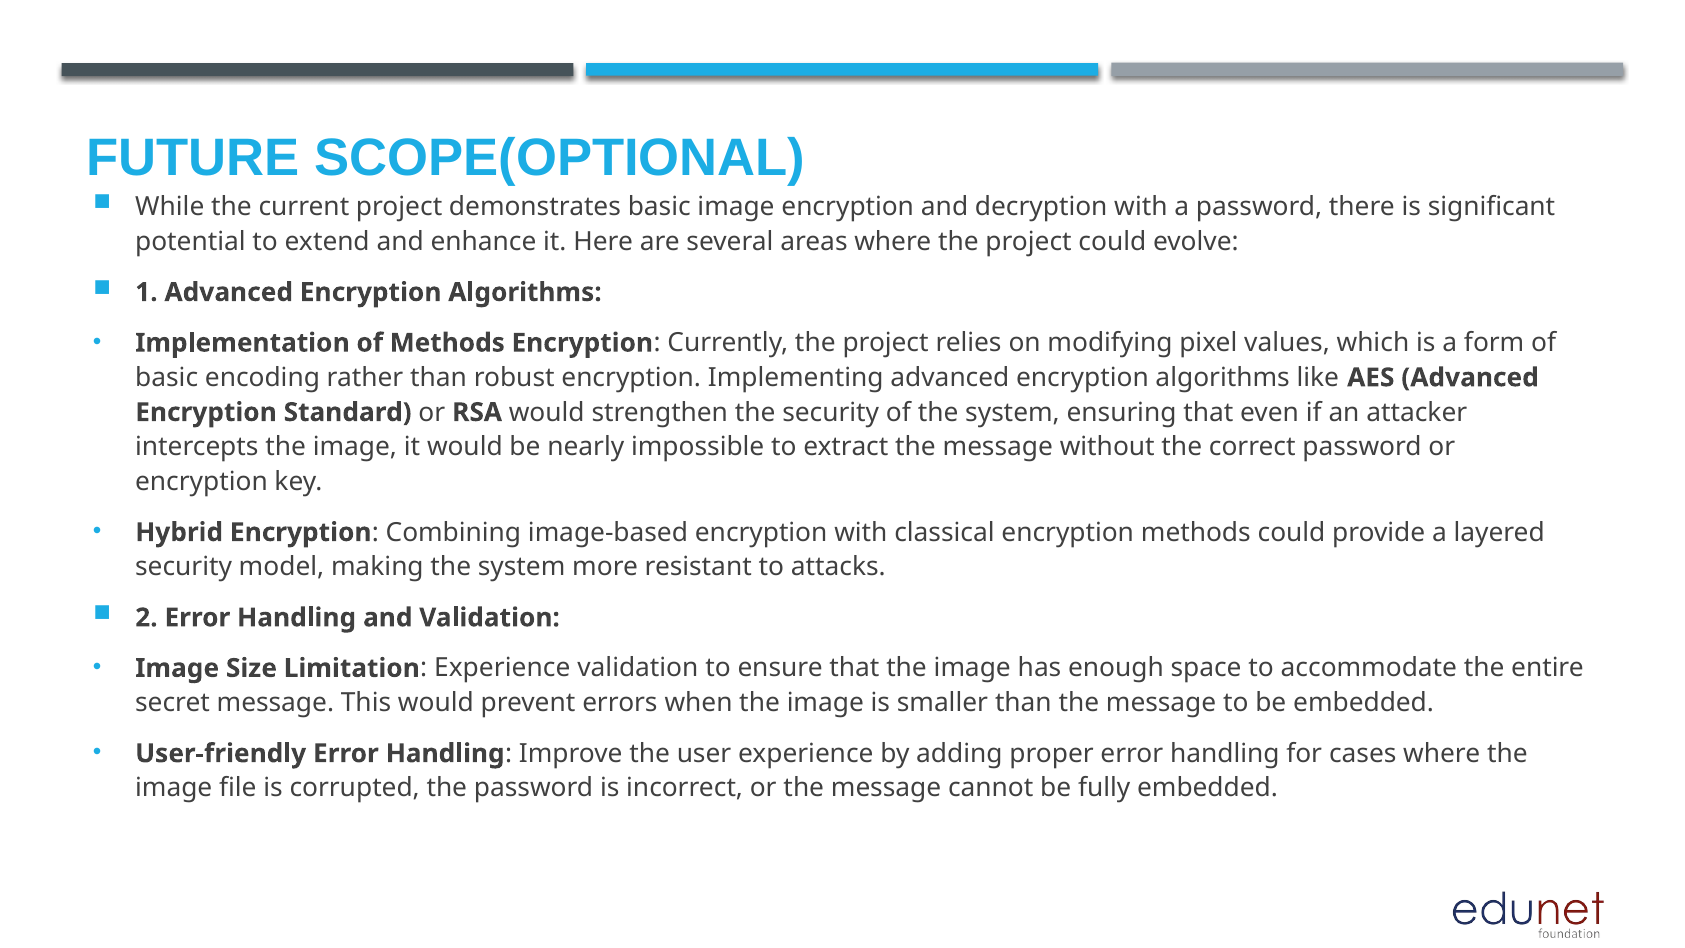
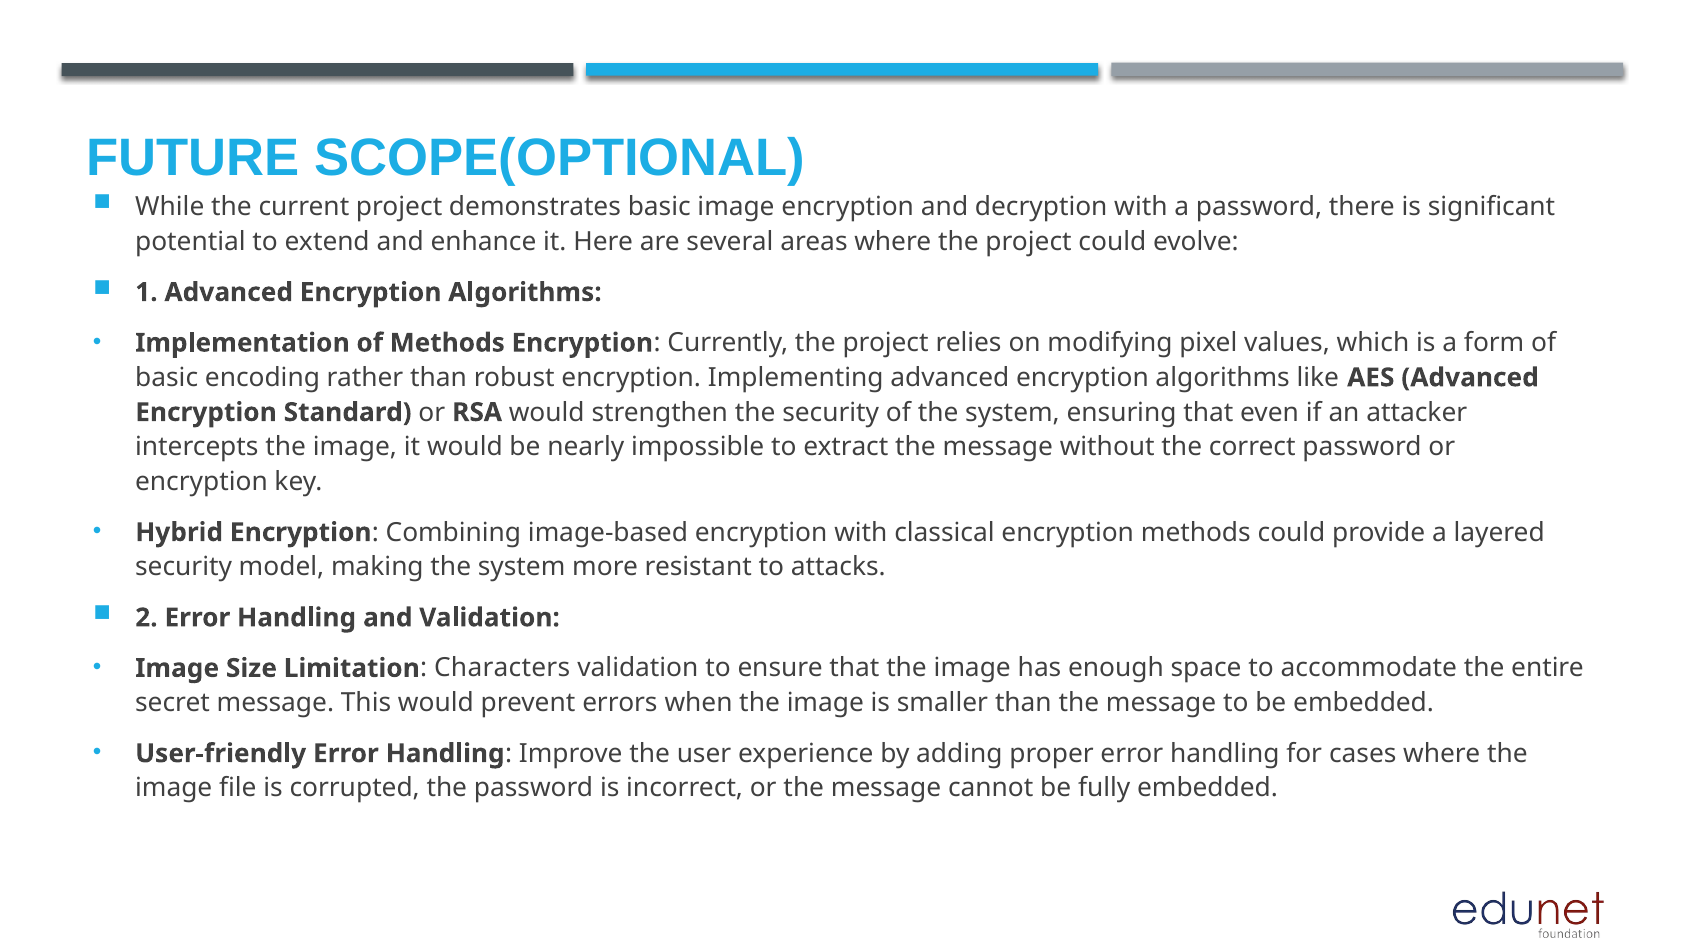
Limitation Experience: Experience -> Characters
